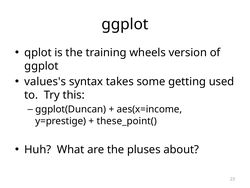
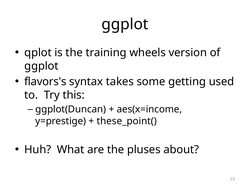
values's: values's -> flavors's
